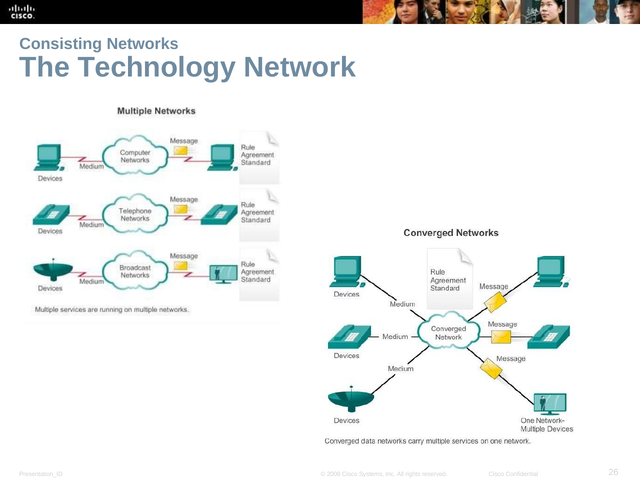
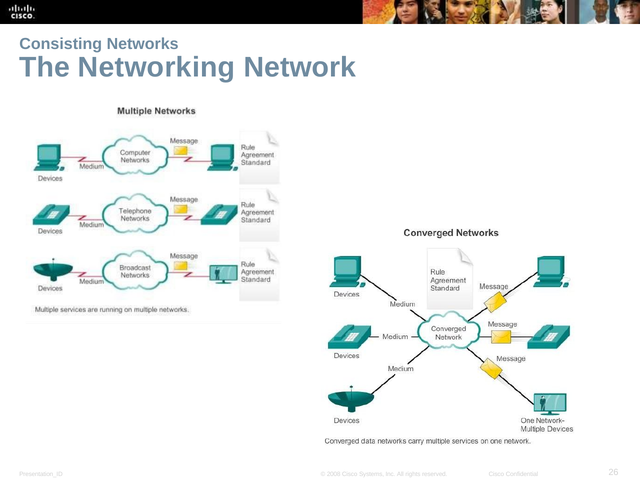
Technology: Technology -> Networking
